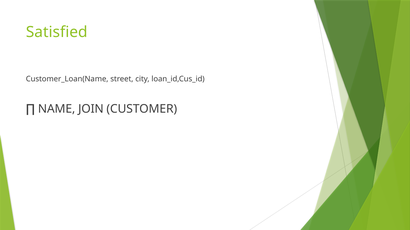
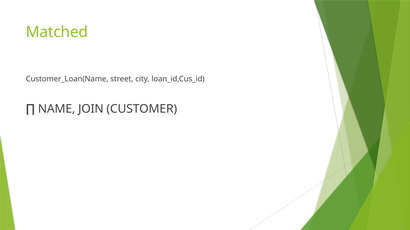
Satisfied: Satisfied -> Matched
